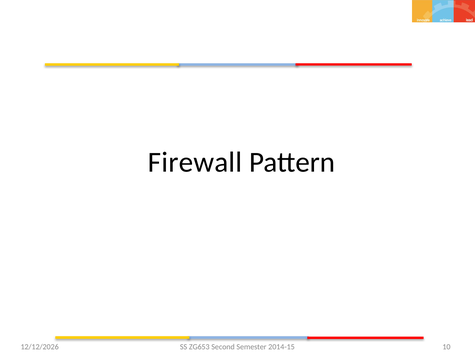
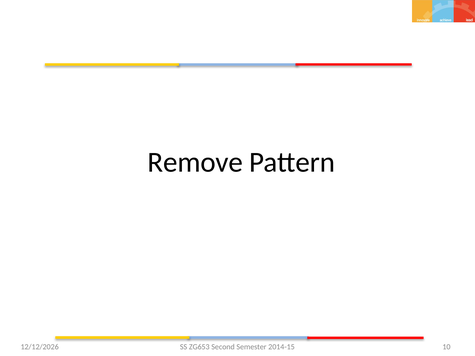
Firewall: Firewall -> Remove
